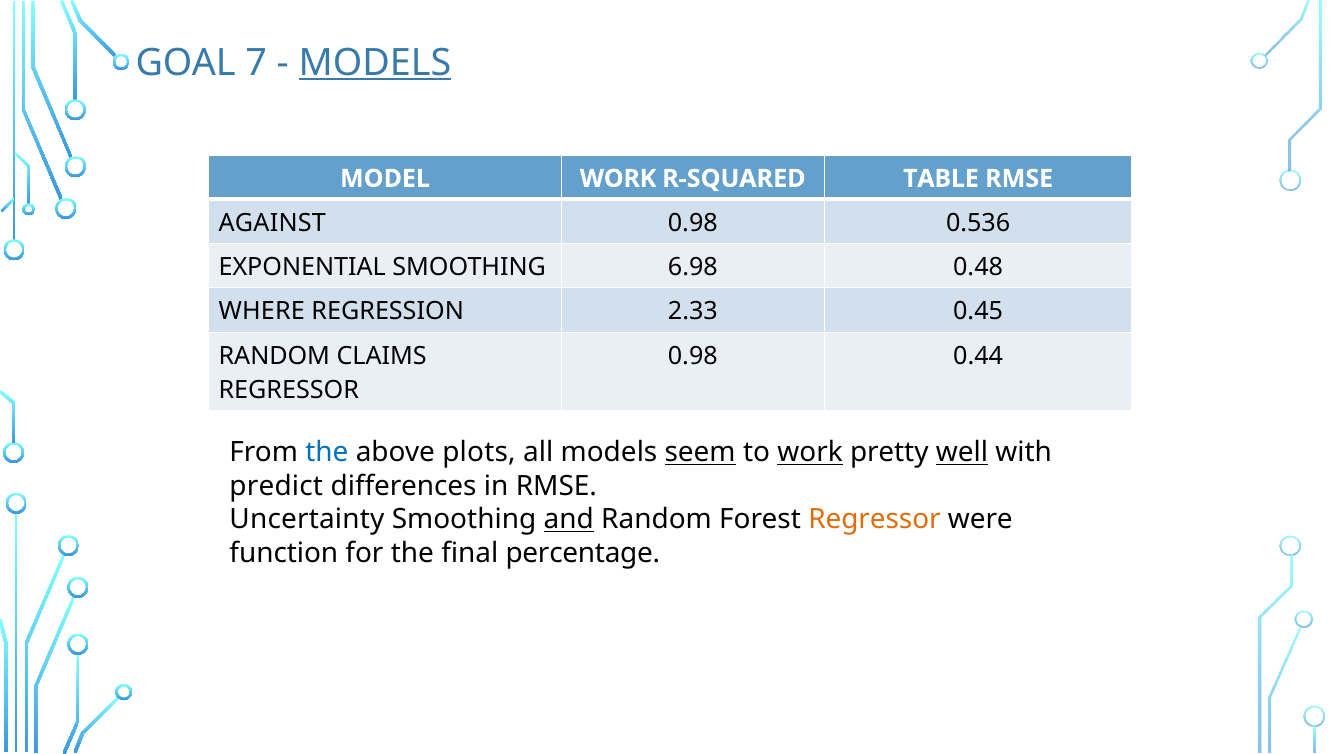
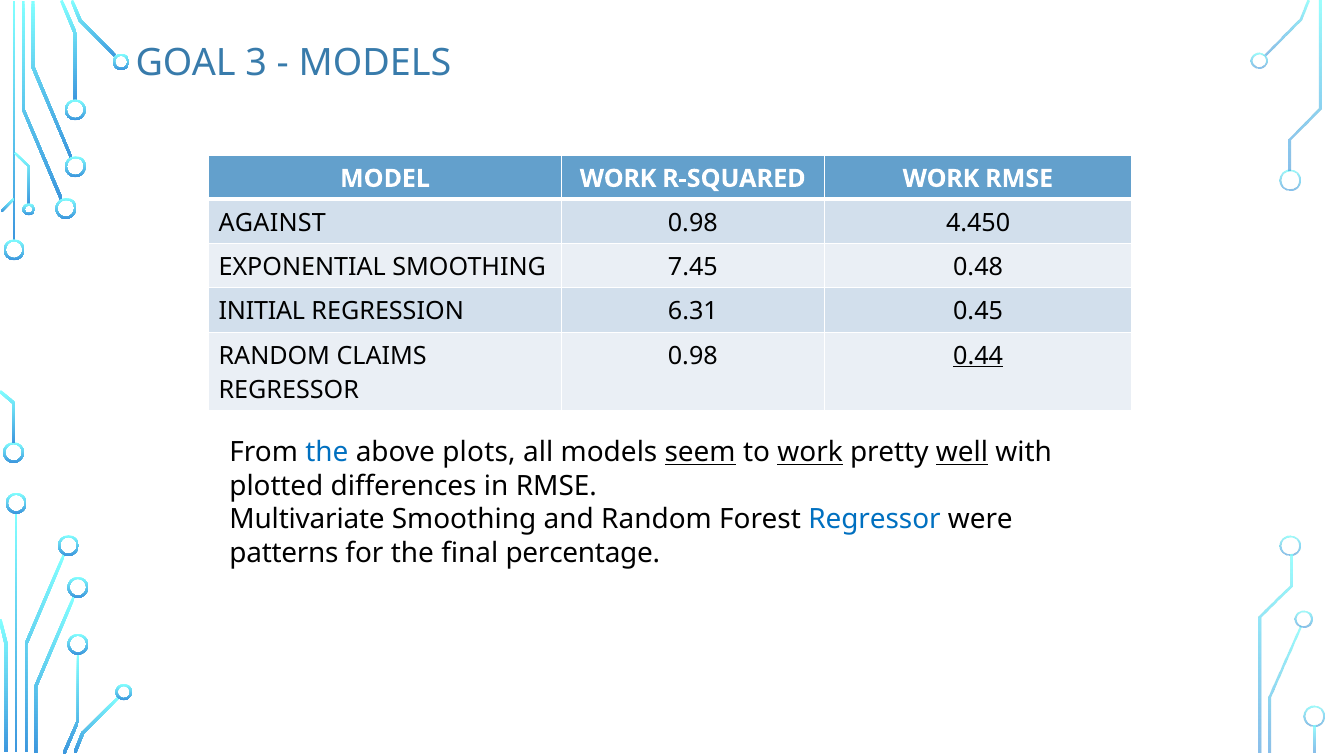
7: 7 -> 3
MODELS at (375, 63) underline: present -> none
R-SQUARED TABLE: TABLE -> WORK
0.536: 0.536 -> 4.450
6.98: 6.98 -> 7.45
WHERE: WHERE -> INITIAL
2.33: 2.33 -> 6.31
0.44 underline: none -> present
predict: predict -> plotted
Uncertainty: Uncertainty -> Multivariate
and underline: present -> none
Regressor at (874, 520) colour: orange -> blue
function: function -> patterns
